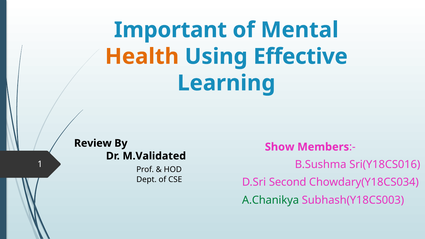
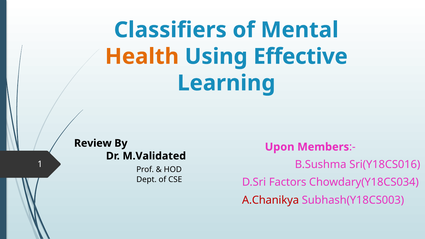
Important: Important -> Classifiers
Show: Show -> Upon
Second: Second -> Factors
A.Chanikya colour: green -> red
